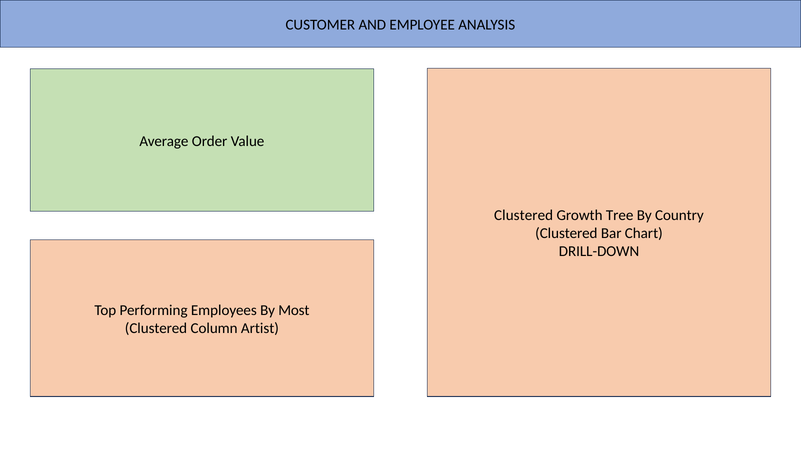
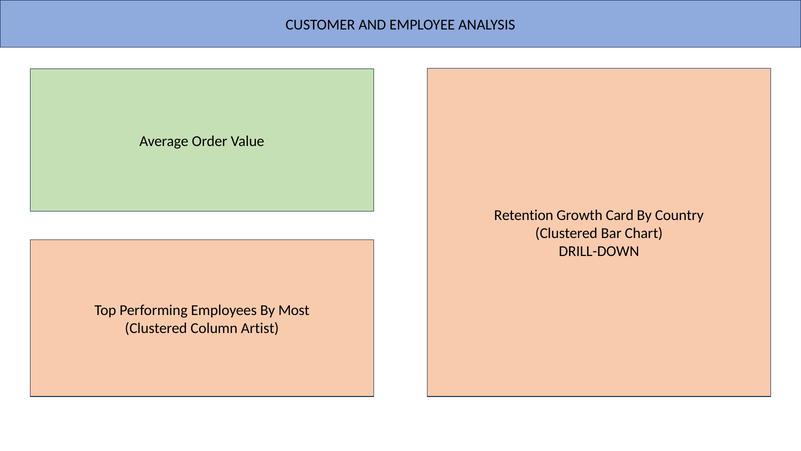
Clustered at (524, 215): Clustered -> Retention
Tree: Tree -> Card
